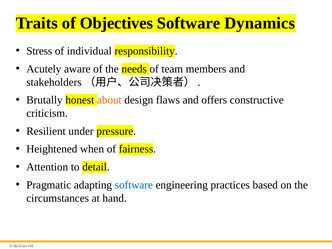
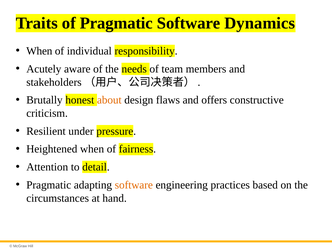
of Objectives: Objectives -> Pragmatic
Stress at (39, 51): Stress -> When
software at (134, 185) colour: blue -> orange
